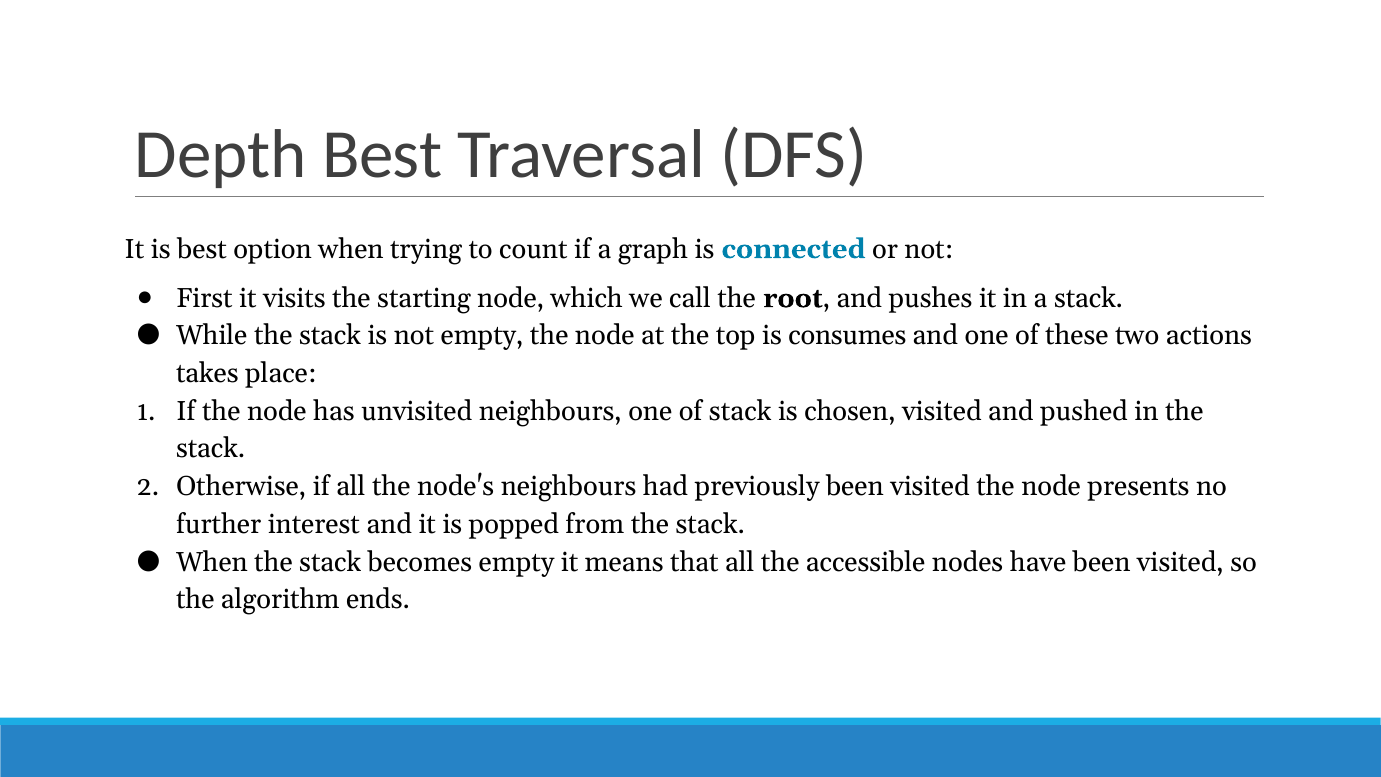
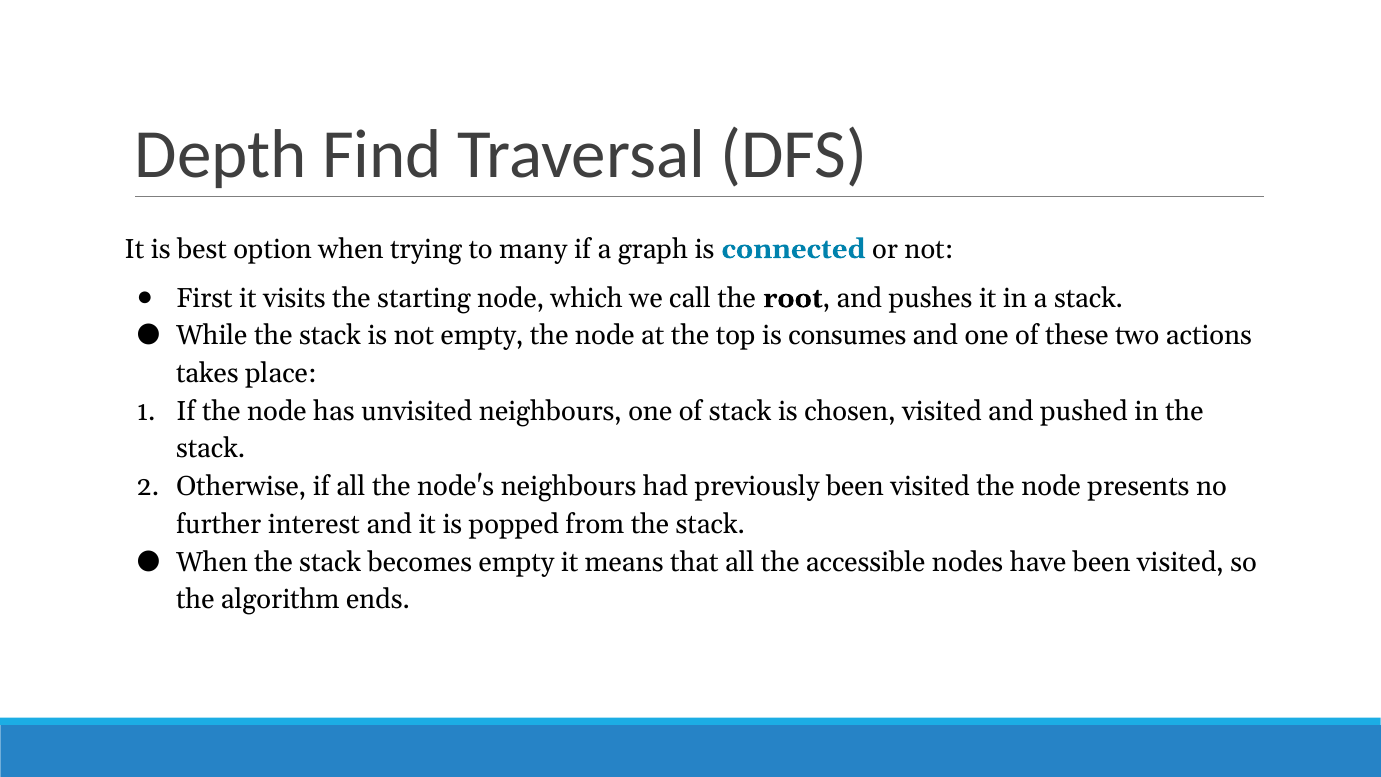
Depth Best: Best -> Find
count: count -> many
